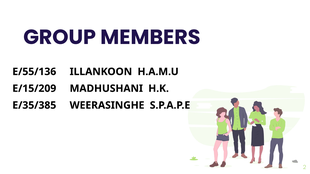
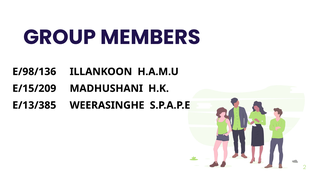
E/55/136: E/55/136 -> E/98/136
E/35/385: E/35/385 -> E/13/385
